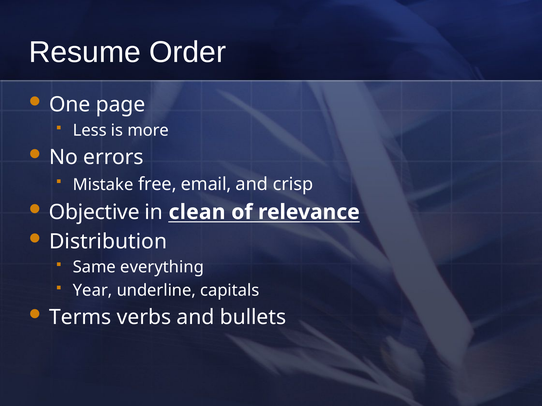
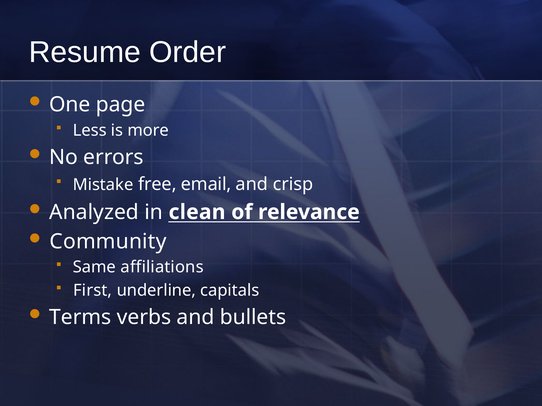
Objective: Objective -> Analyzed
Distribution: Distribution -> Community
everything: everything -> affiliations
Year: Year -> First
